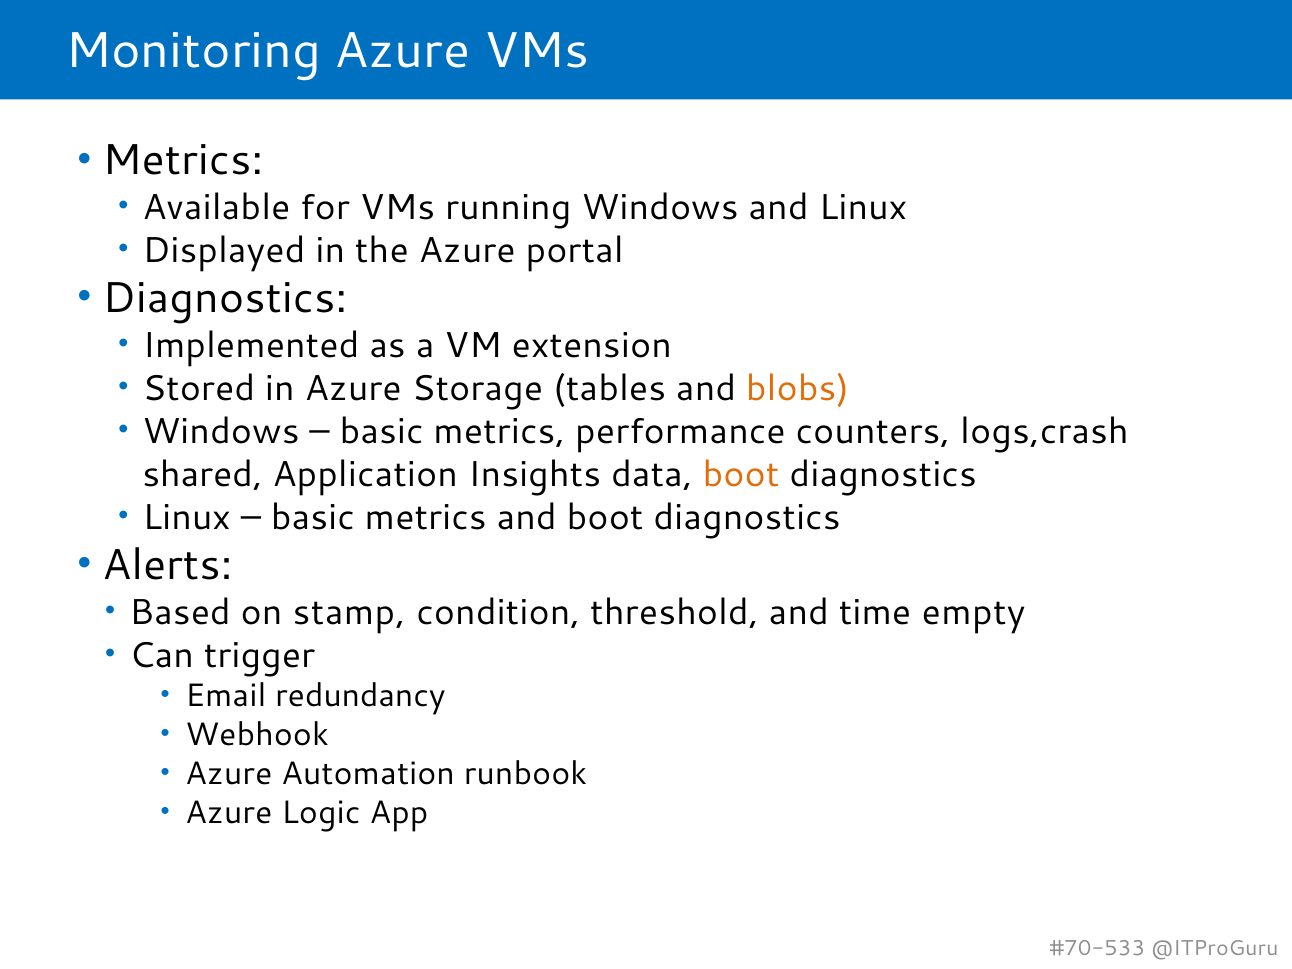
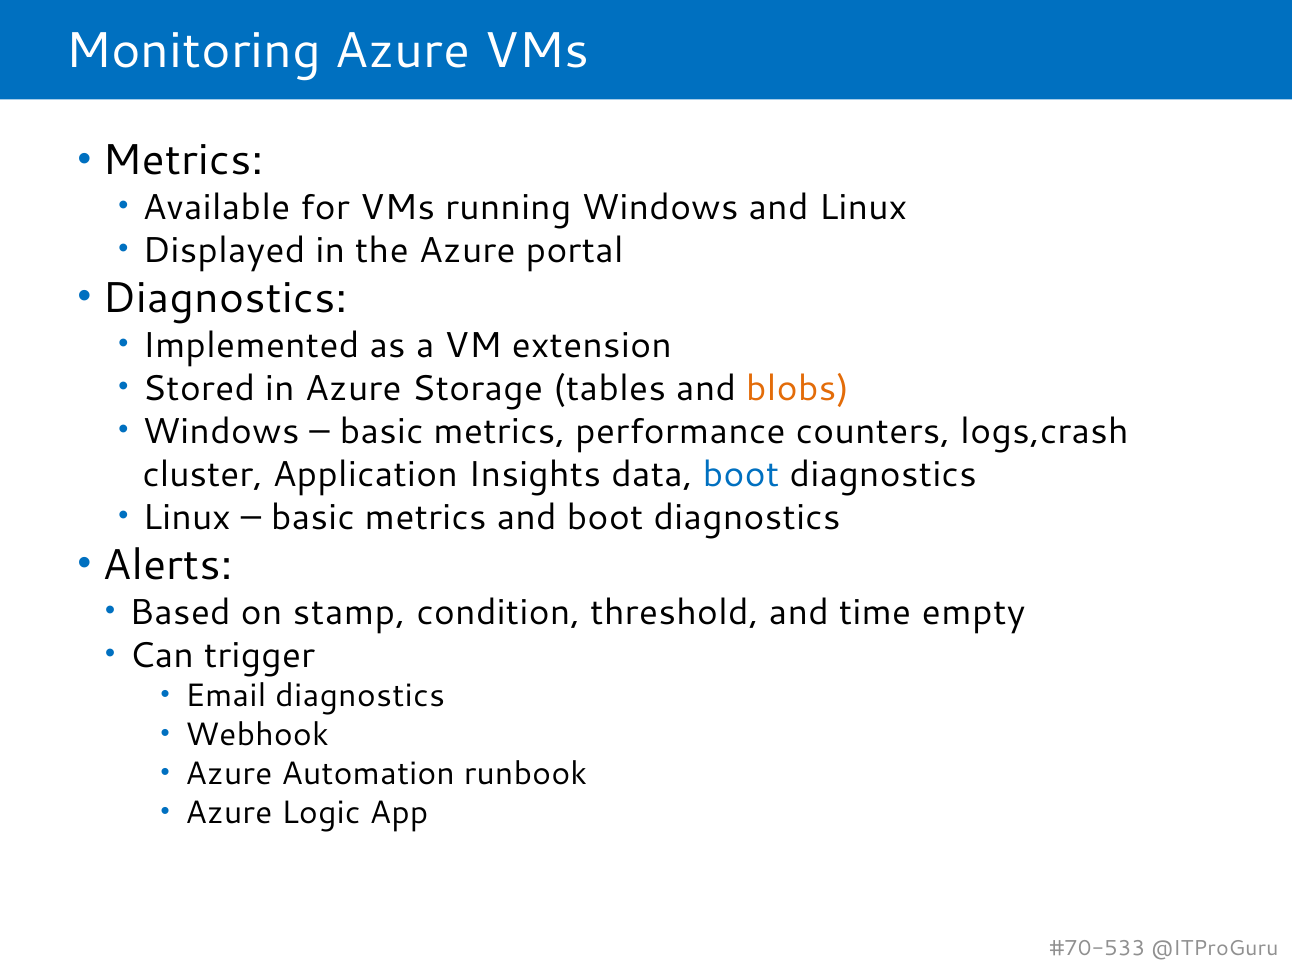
shared: shared -> cluster
boot at (741, 475) colour: orange -> blue
Email redundancy: redundancy -> diagnostics
